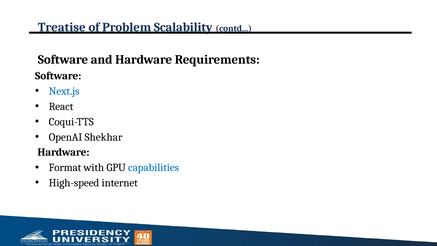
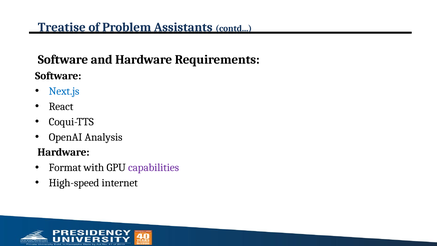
Scalability: Scalability -> Assistants
Shekhar: Shekhar -> Analysis
capabilities colour: blue -> purple
